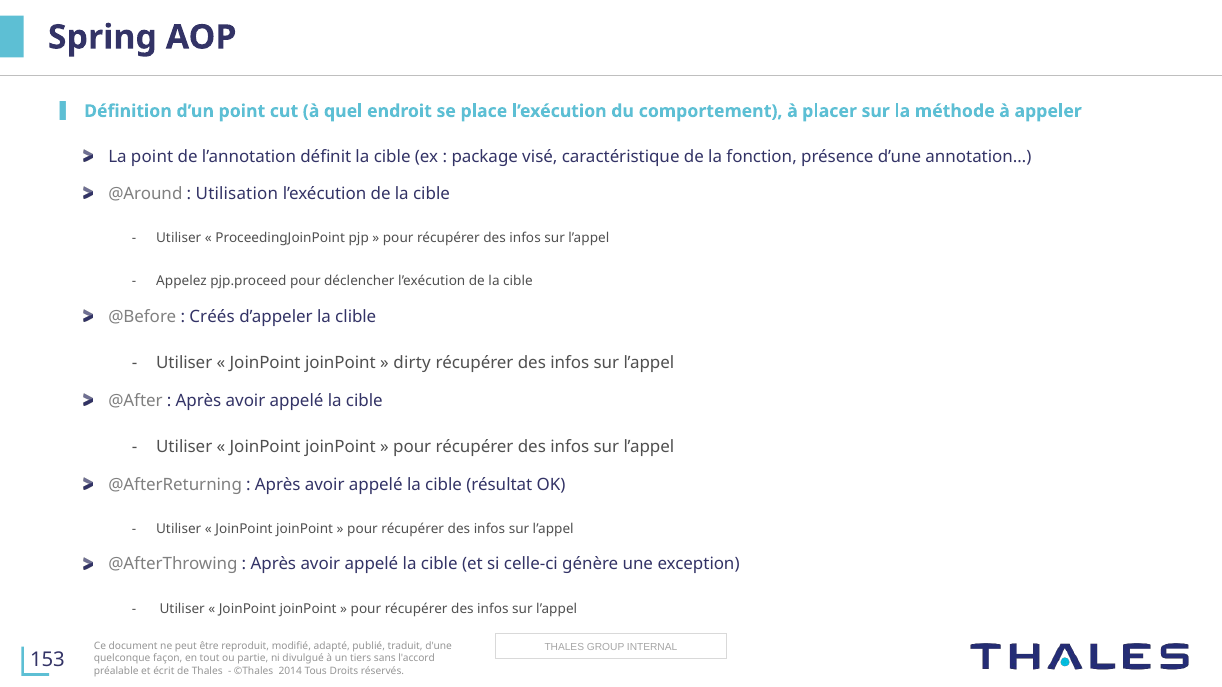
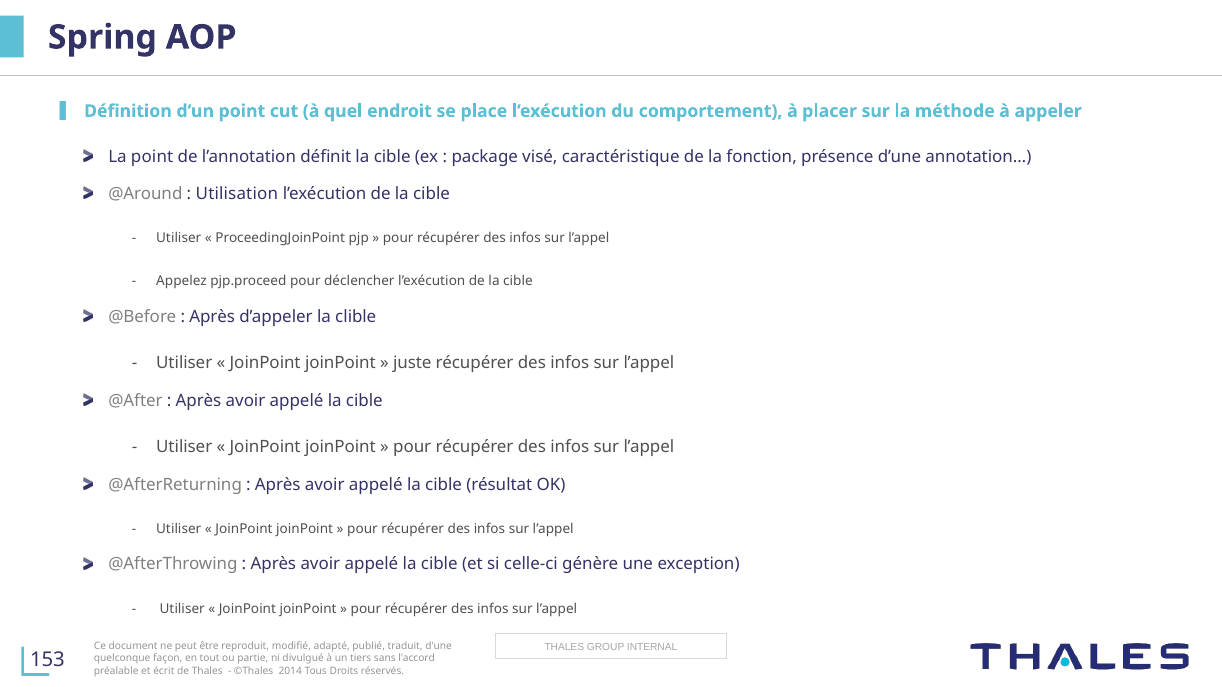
Créés at (212, 317): Créés -> Après
dirty: dirty -> juste
